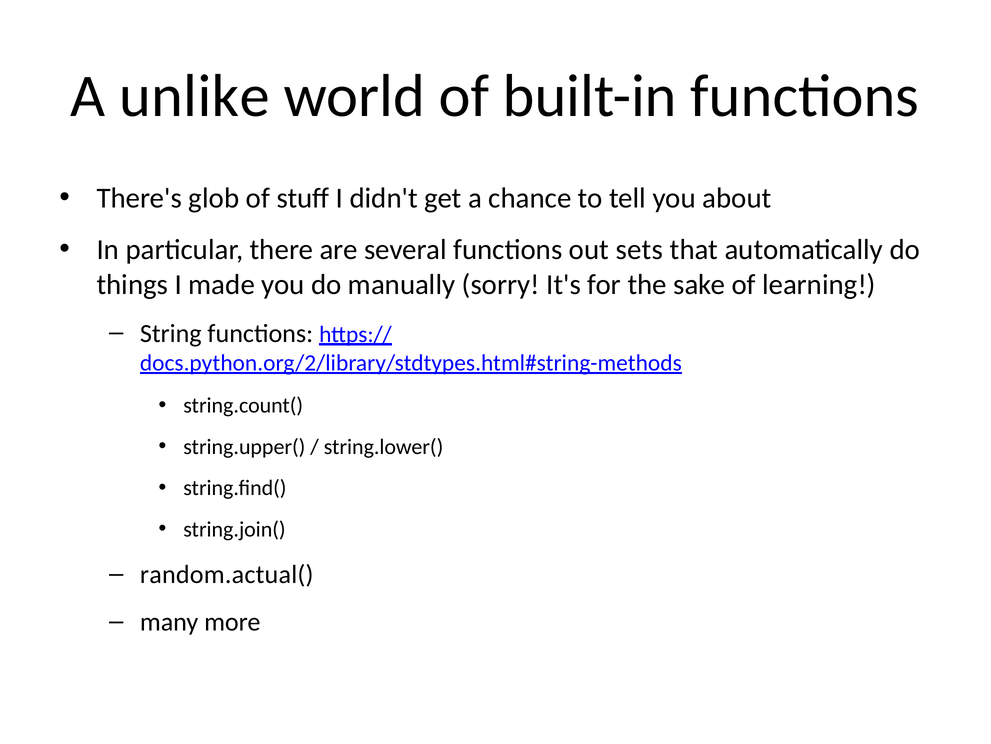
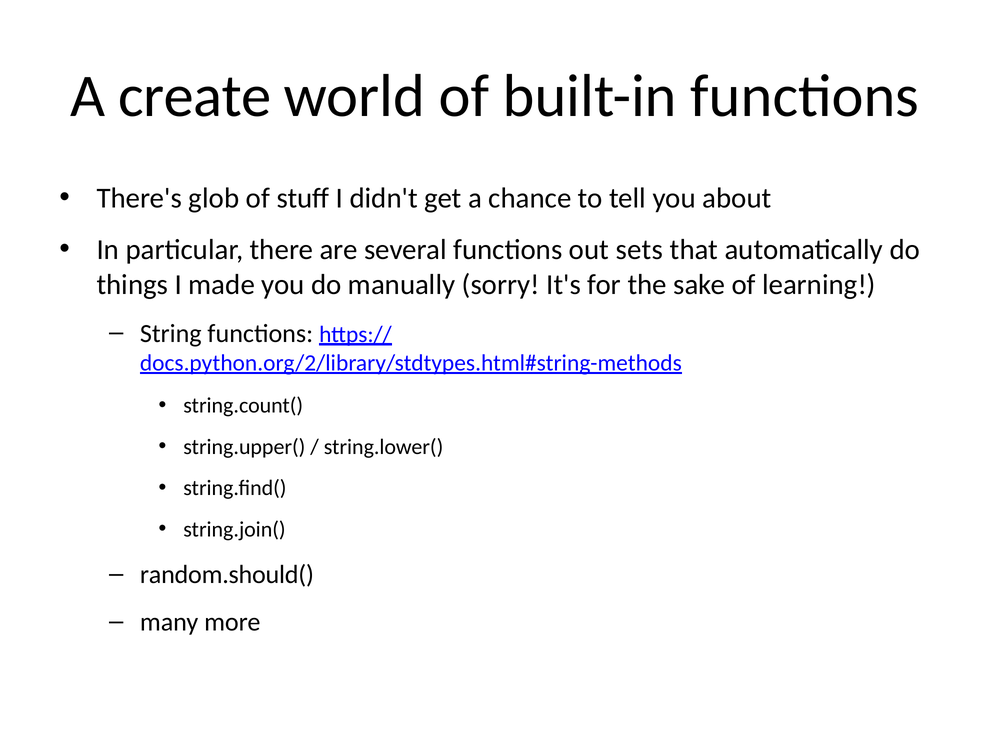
unlike: unlike -> create
random.actual(: random.actual( -> random.should(
